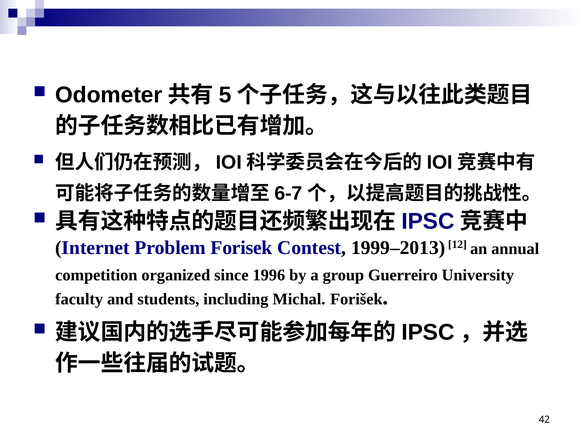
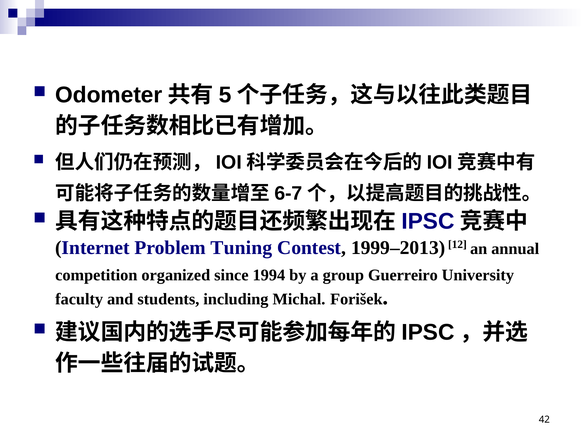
Forisek: Forisek -> Tuning
1996: 1996 -> 1994
